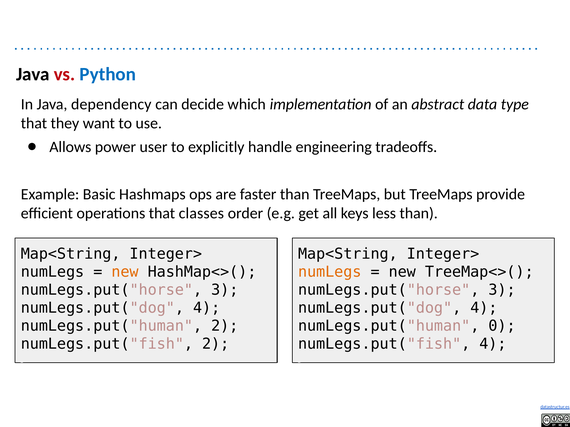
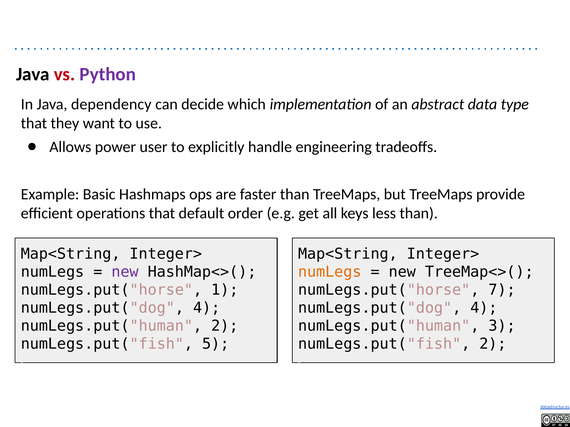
Python colour: blue -> purple
classes: classes -> default
new at (125, 272) colour: orange -> purple
3 at (225, 290): 3 -> 1
3 at (502, 290): 3 -> 7
0: 0 -> 3
numLegs.put("fish 2: 2 -> 5
numLegs.put("fish 4: 4 -> 2
